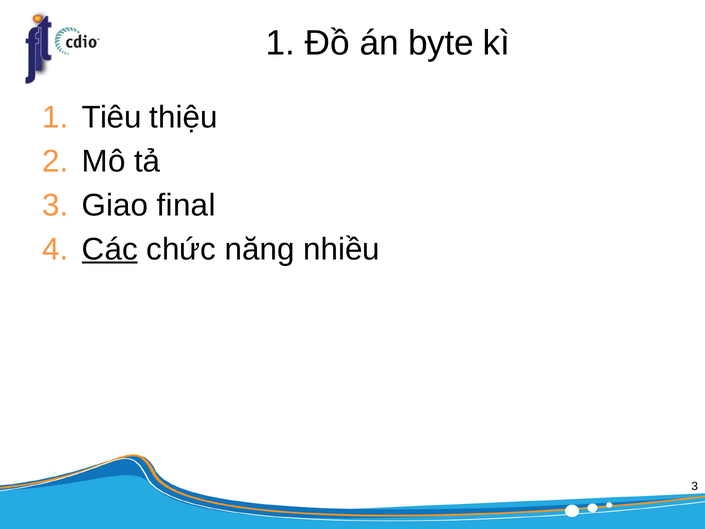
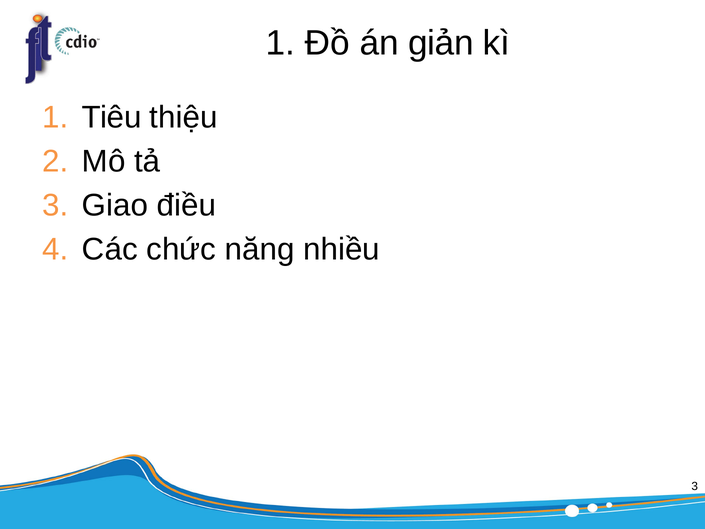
byte: byte -> giản
final: final -> điều
Các underline: present -> none
